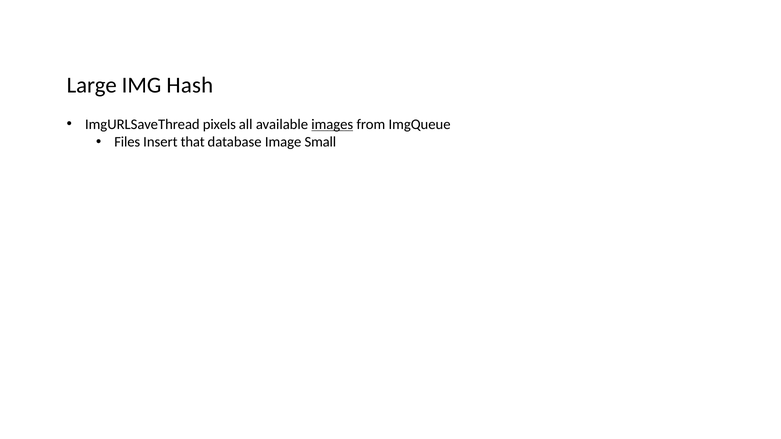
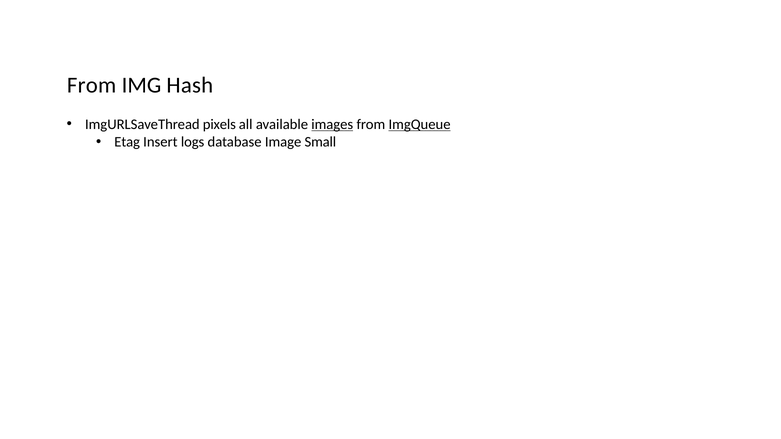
Large at (92, 85): Large -> From
ImgQueue underline: none -> present
Files: Files -> Etag
that: that -> logs
